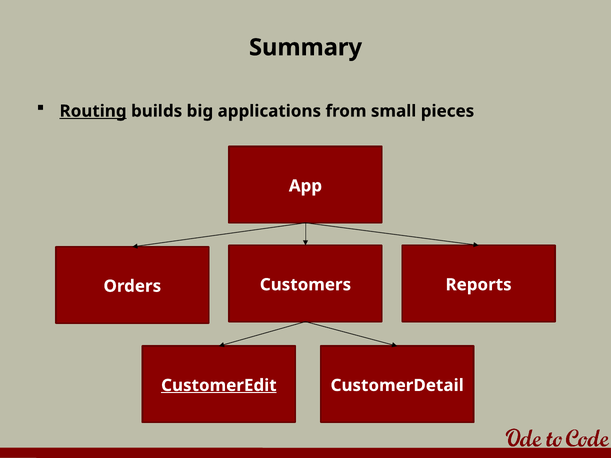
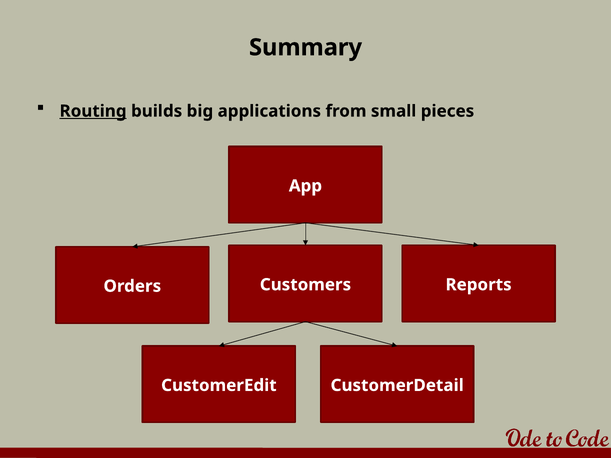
CustomerEdit underline: present -> none
